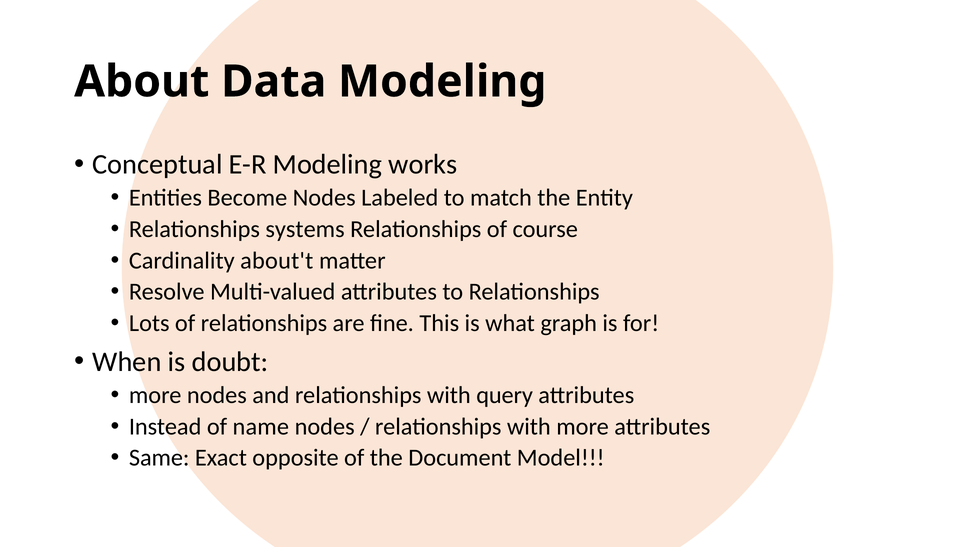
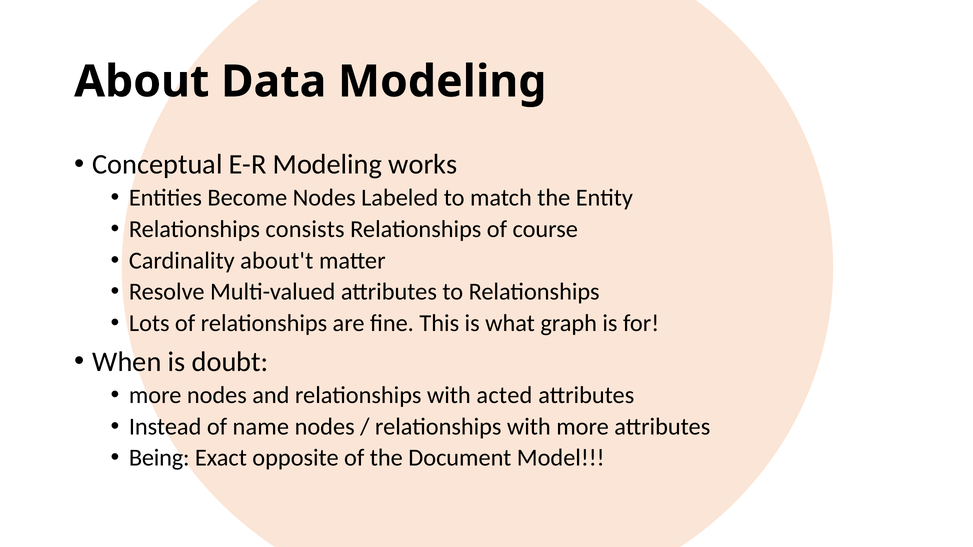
systems: systems -> consists
query: query -> acted
Same: Same -> Being
